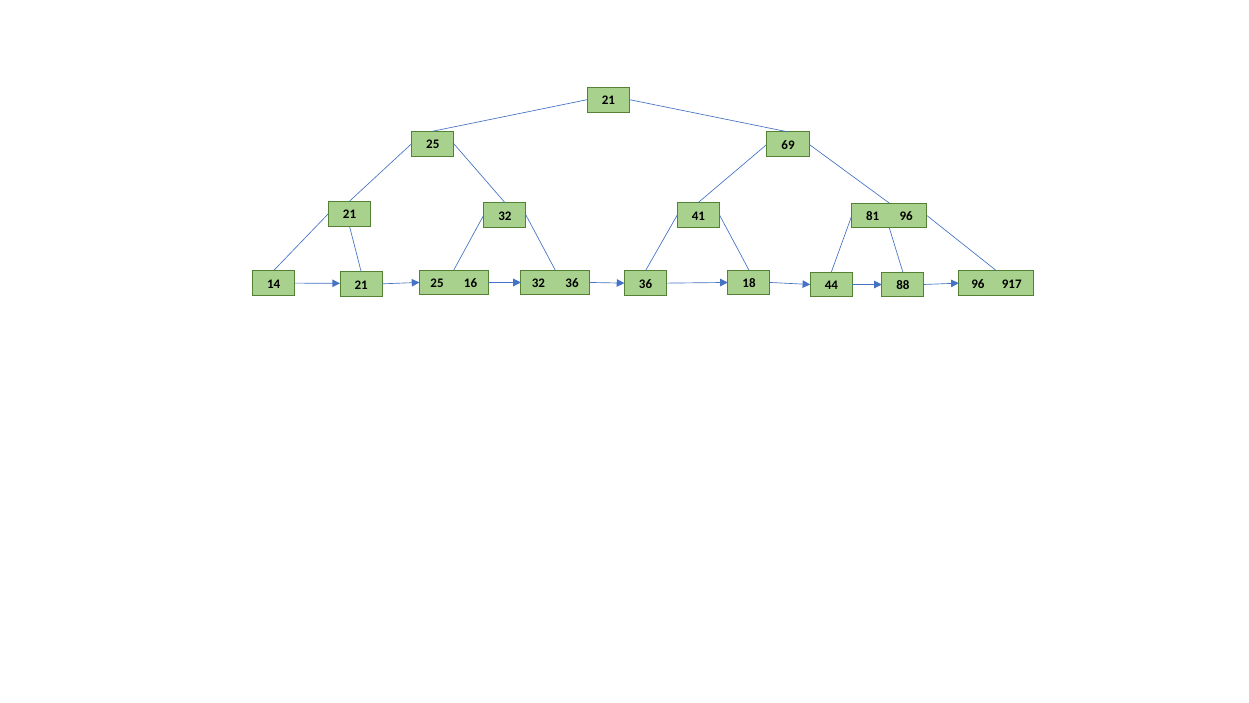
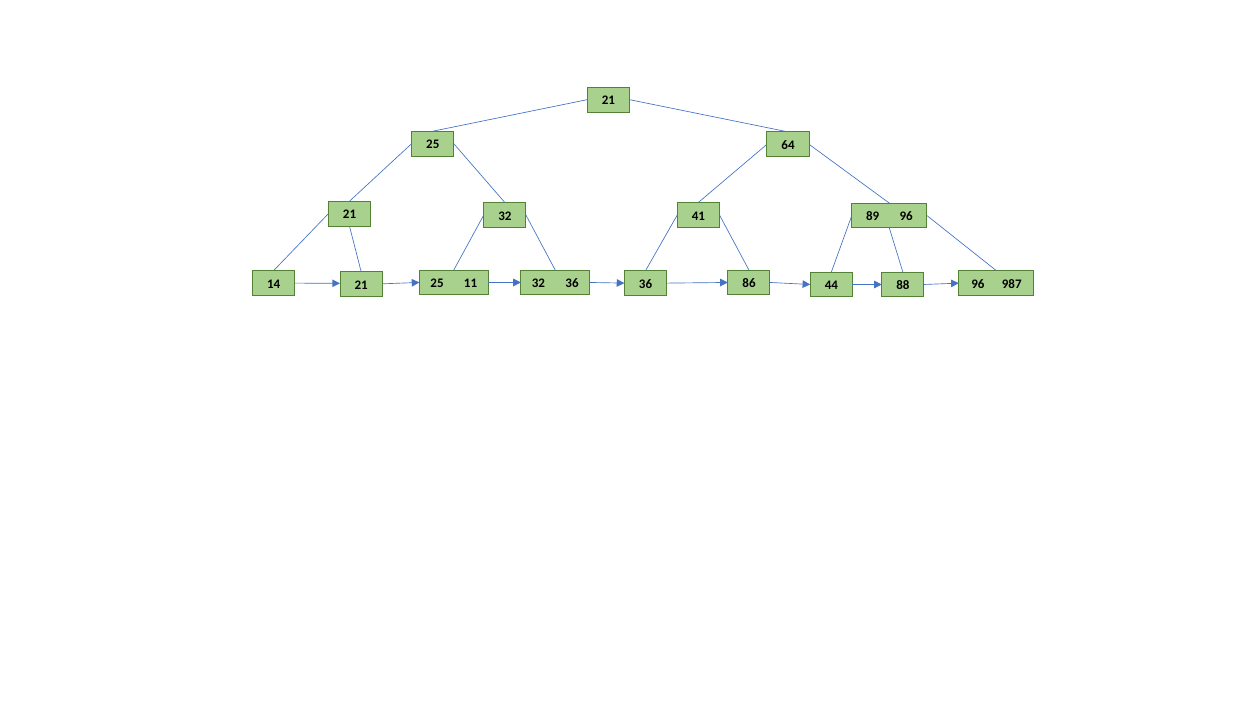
69: 69 -> 64
81: 81 -> 89
16: 16 -> 11
18: 18 -> 86
917: 917 -> 987
